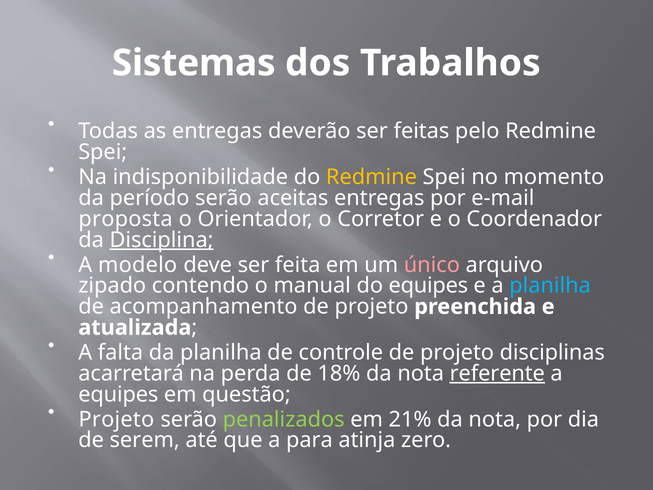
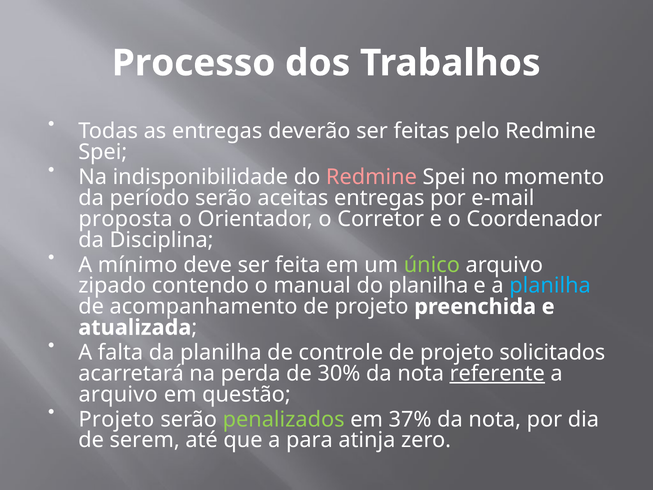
Sistemas: Sistemas -> Processo
Redmine at (371, 177) colour: yellow -> pink
Disciplina underline: present -> none
modelo: modelo -> mínimo
único colour: pink -> light green
do equipes: equipes -> planilha
disciplinas: disciplinas -> solicitados
18%: 18% -> 30%
equipes at (118, 394): equipes -> arquivo
21%: 21% -> 37%
